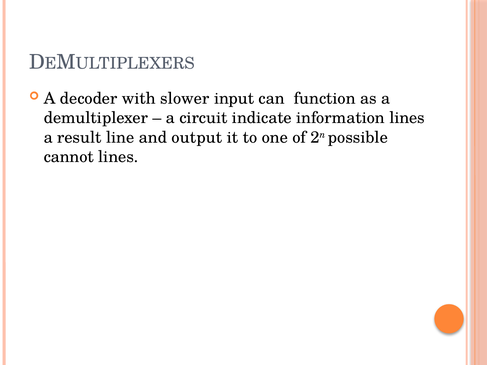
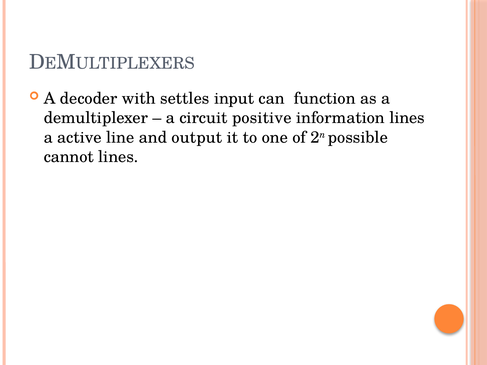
slower: slower -> settles
indicate: indicate -> positive
result: result -> active
